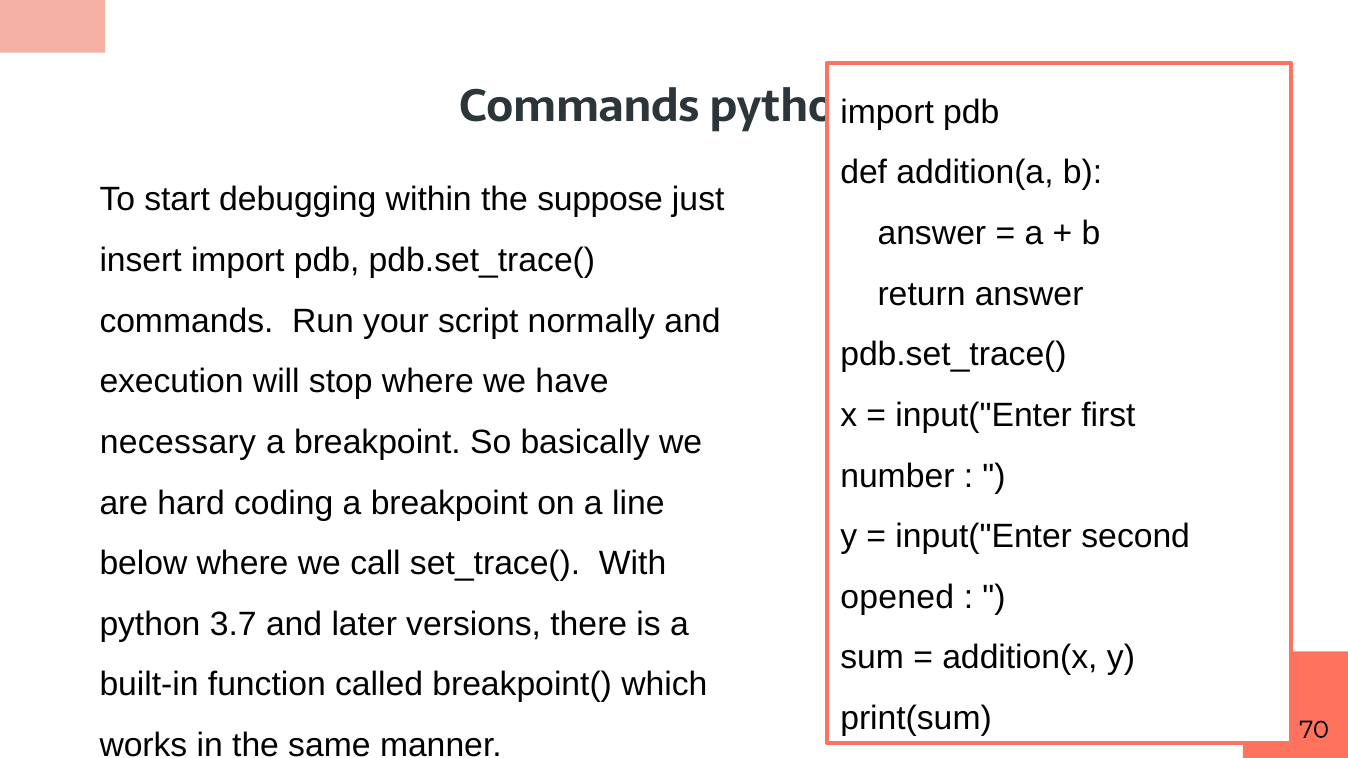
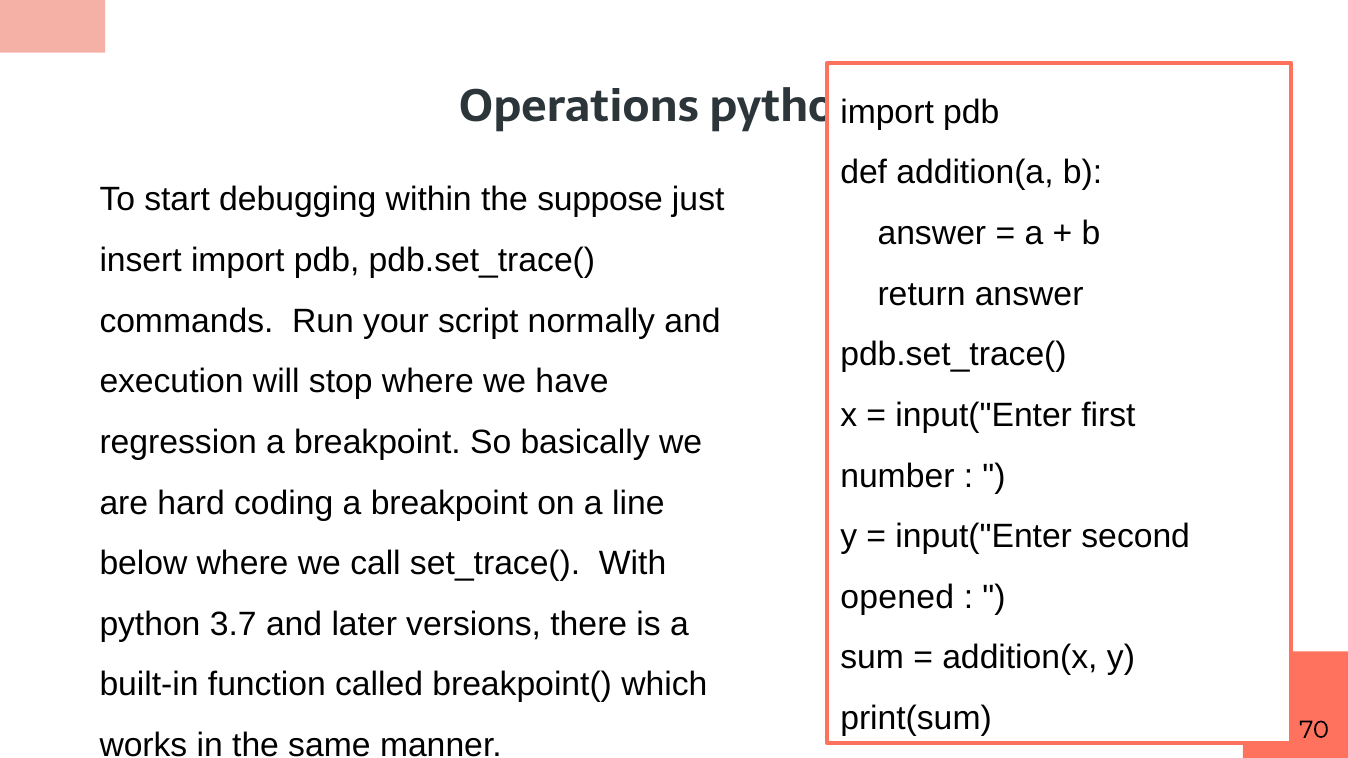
Commands at (579, 107): Commands -> Operations
necessary: necessary -> regression
